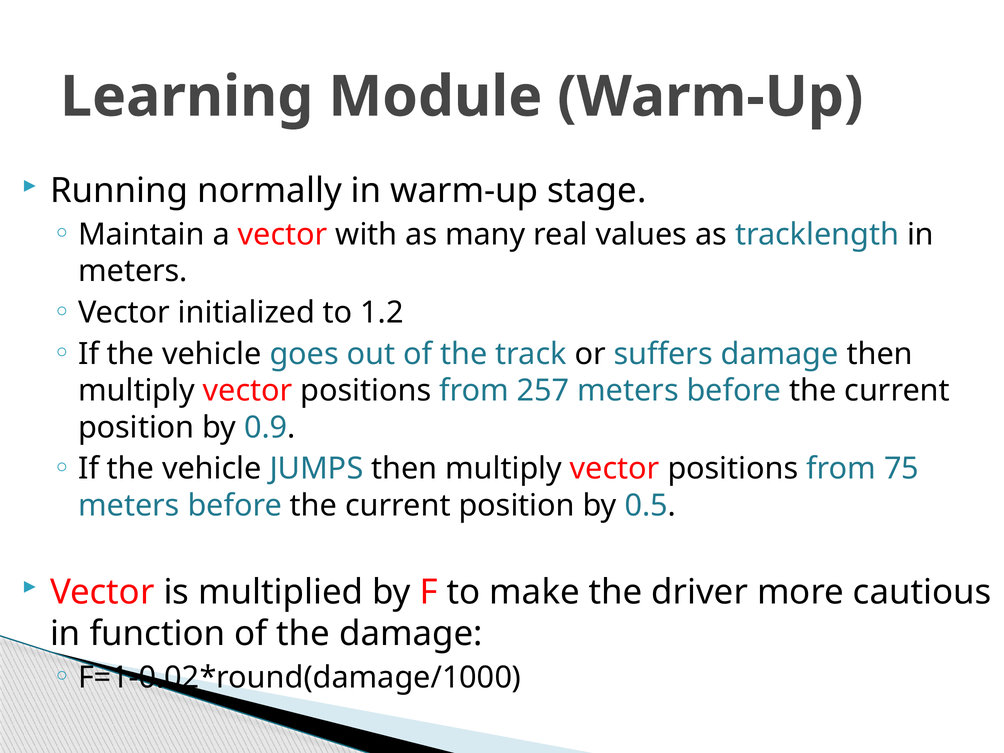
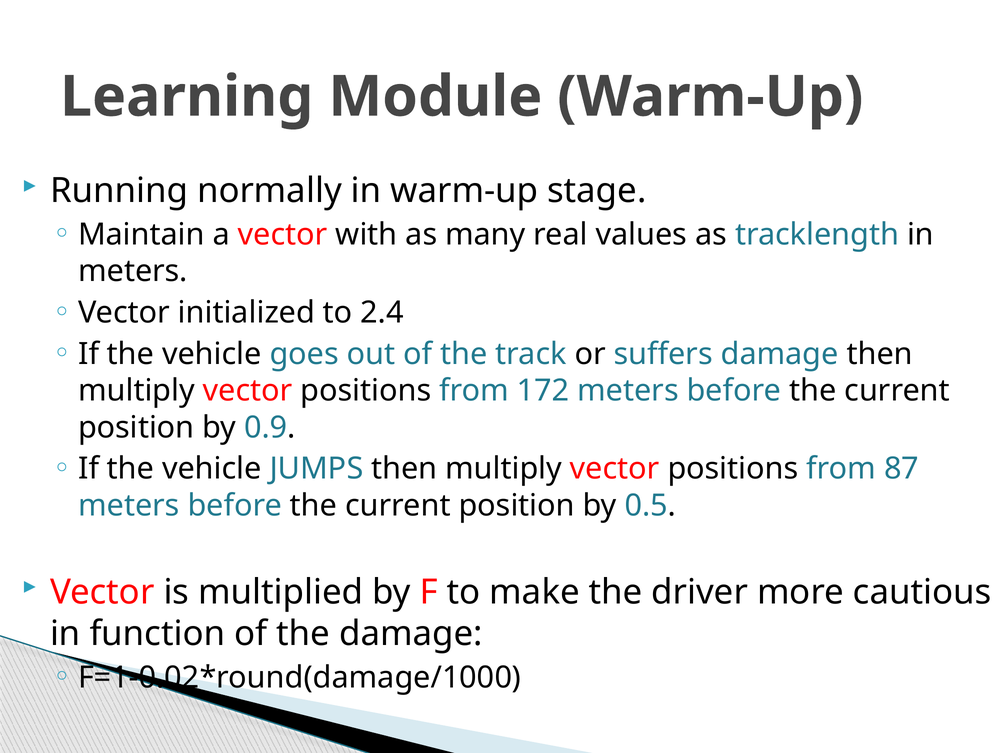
1.2: 1.2 -> 2.4
257: 257 -> 172
75: 75 -> 87
